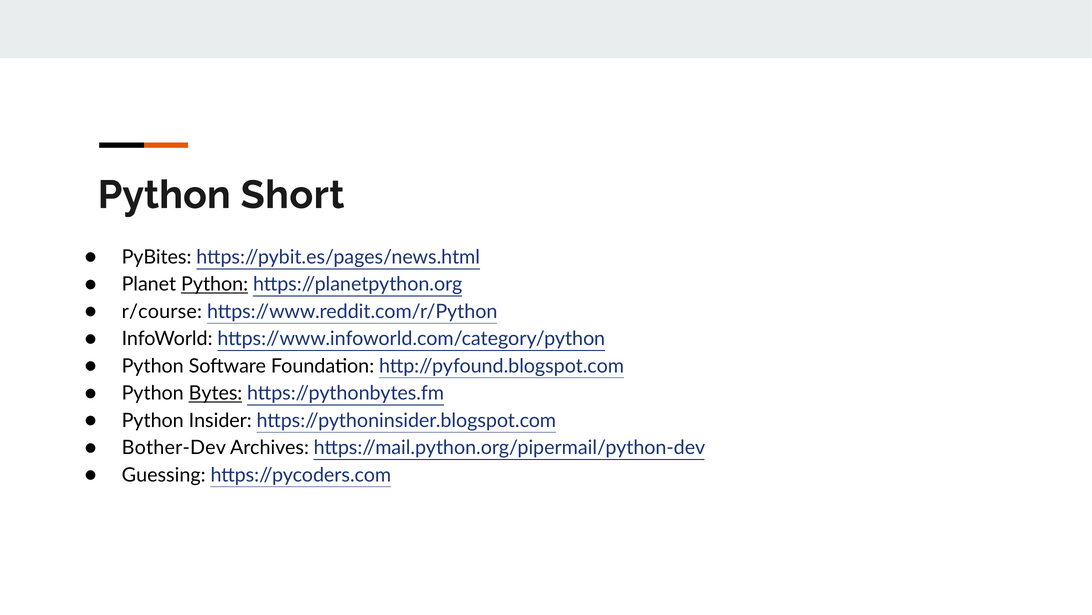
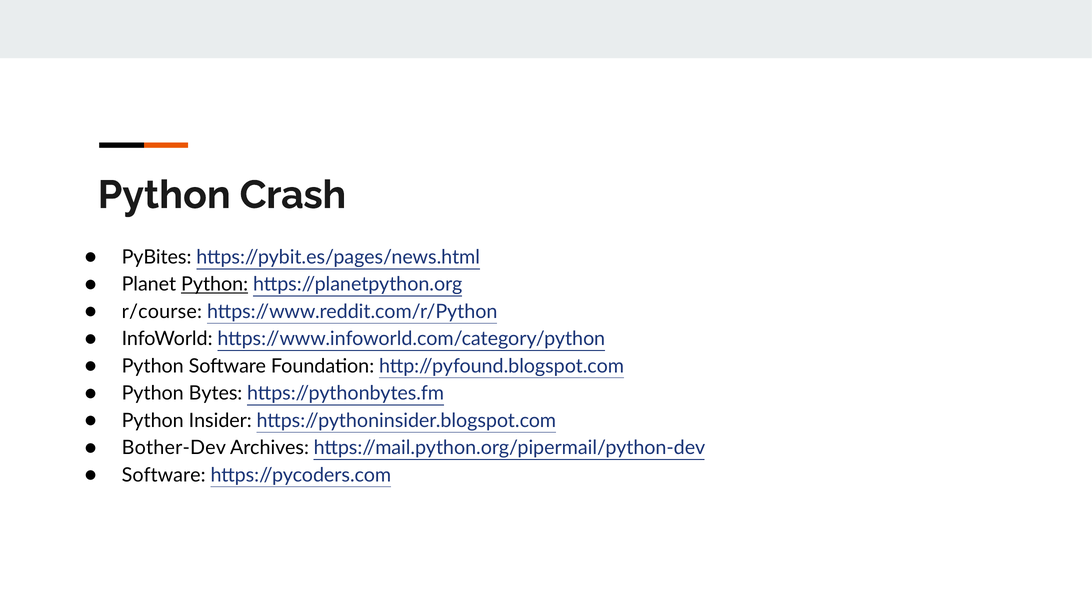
Short: Short -> Crash
Bytes underline: present -> none
Guessing at (164, 475): Guessing -> Software
